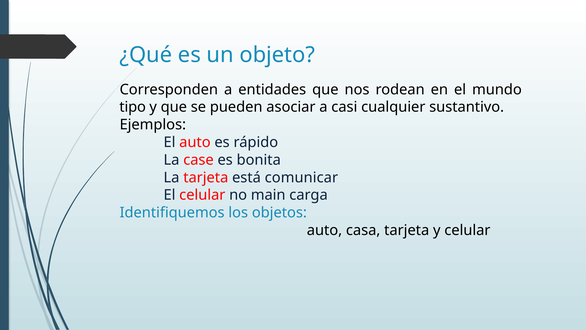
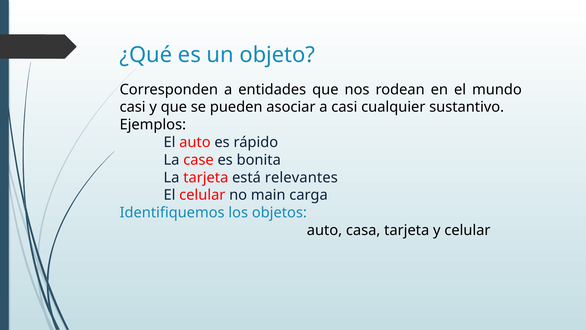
tipo at (133, 107): tipo -> casi
comunicar: comunicar -> relevantes
